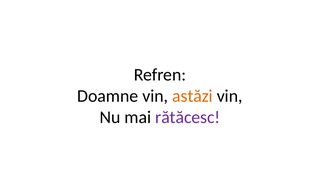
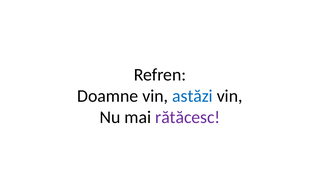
astăzi colour: orange -> blue
